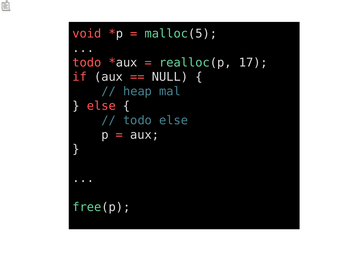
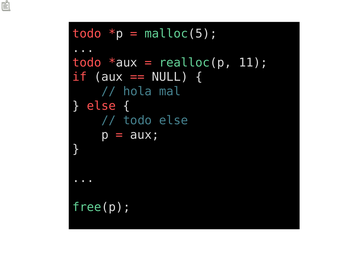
void at (87, 34): void -> todo
17: 17 -> 11
heap: heap -> hola
